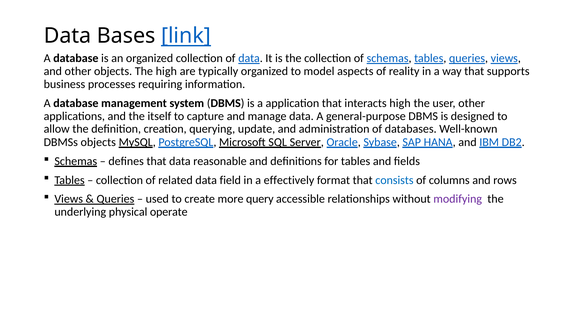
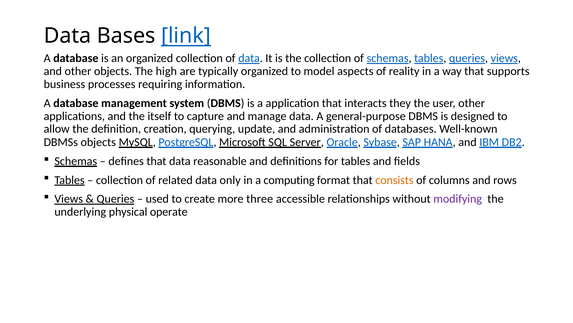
interacts high: high -> they
field: field -> only
effectively: effectively -> computing
consists colour: blue -> orange
query: query -> three
